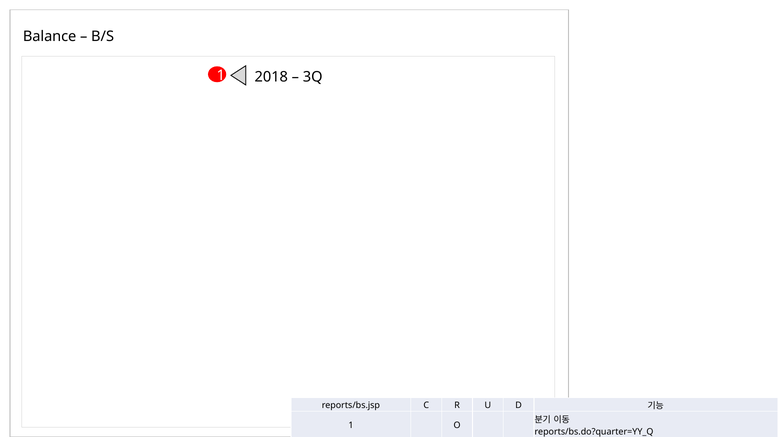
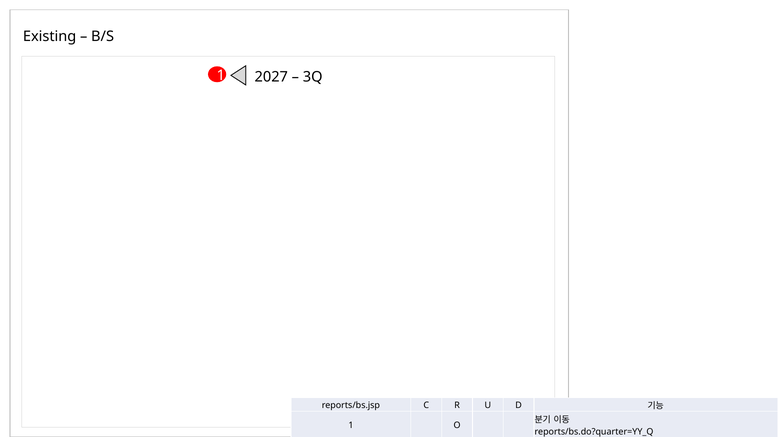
Balance: Balance -> Existing
2018: 2018 -> 2027
